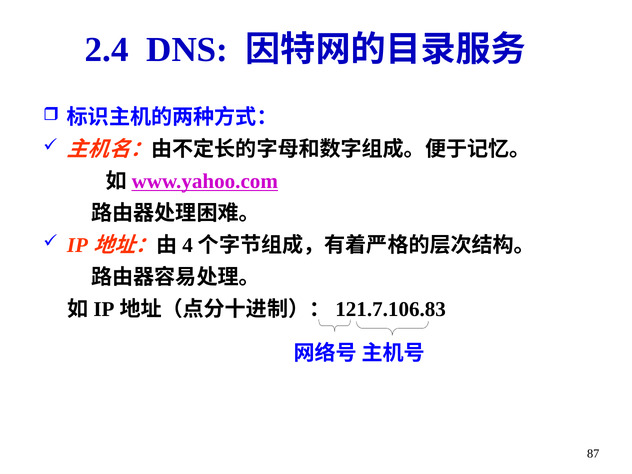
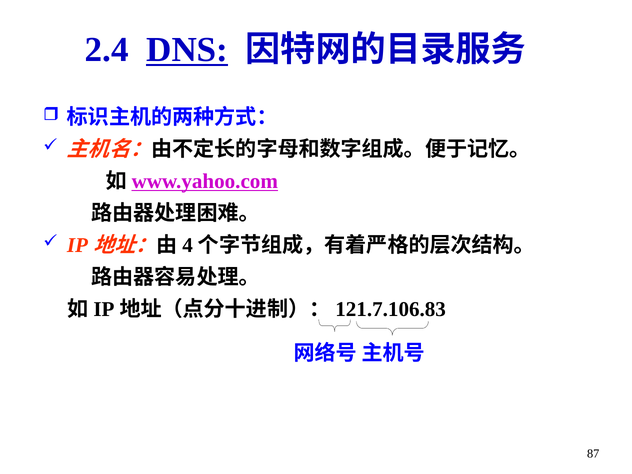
DNS underline: none -> present
